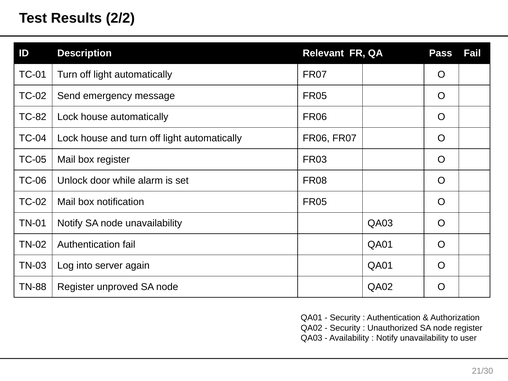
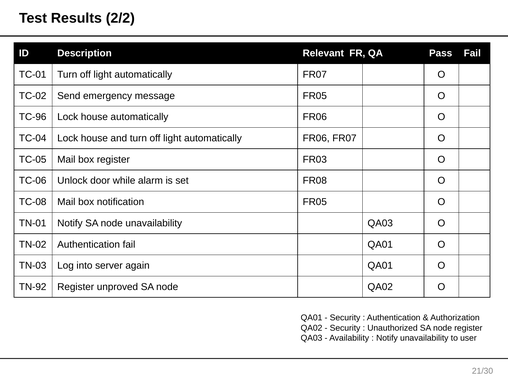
TC-82: TC-82 -> TC-96
TC-02 at (33, 202): TC-02 -> TC-08
TN-88: TN-88 -> TN-92
